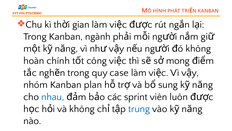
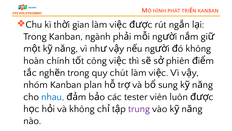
mong: mong -> phiên
case: case -> chút
sprint: sprint -> tester
trung colour: blue -> purple
